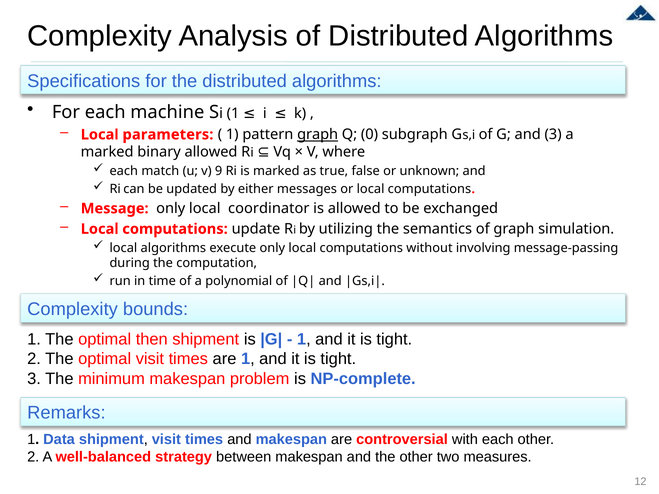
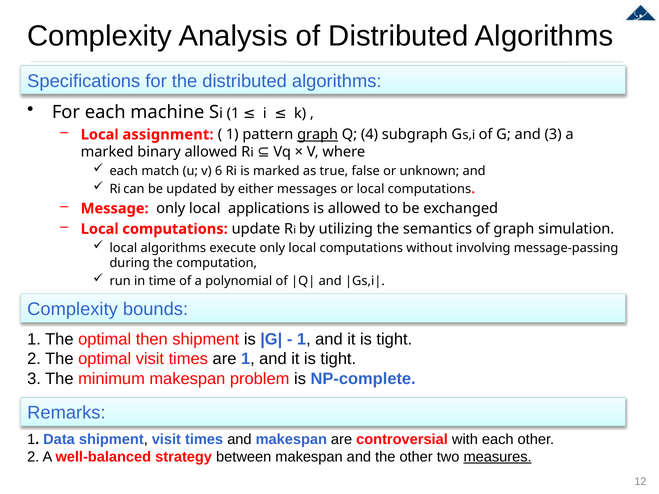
parameters: parameters -> assignment
0: 0 -> 4
9: 9 -> 6
coordinator: coordinator -> applications
measures underline: none -> present
